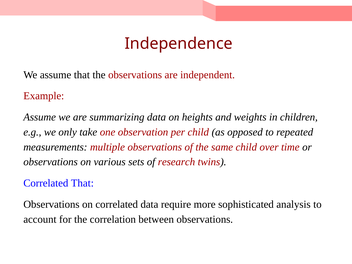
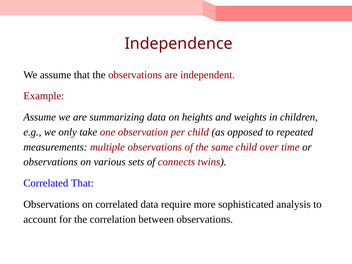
research: research -> connects
